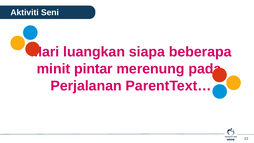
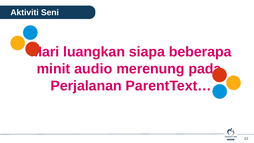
pintar: pintar -> audio
